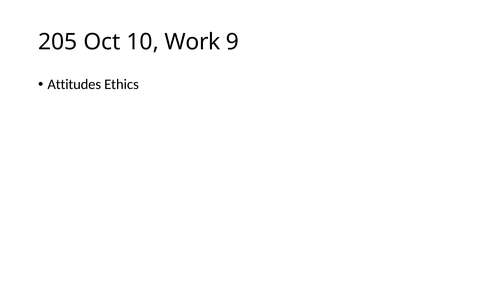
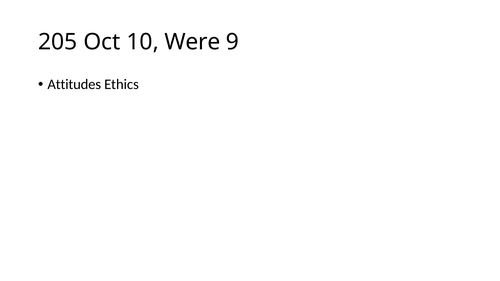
Work: Work -> Were
